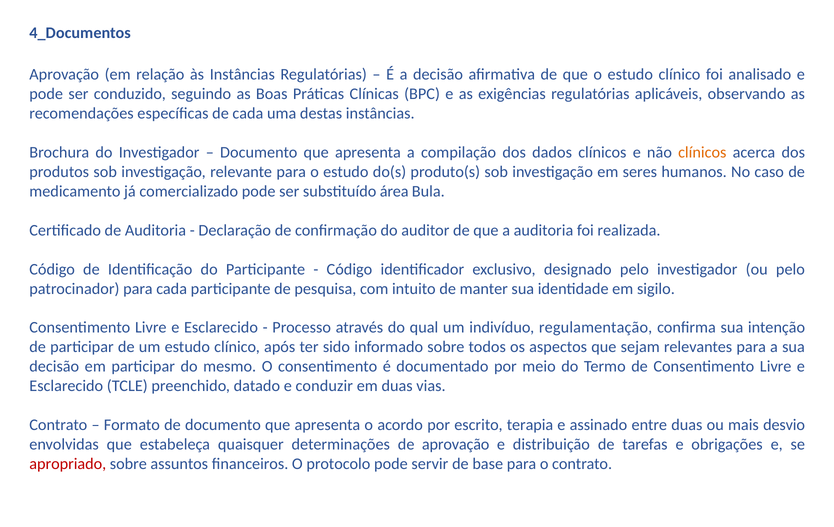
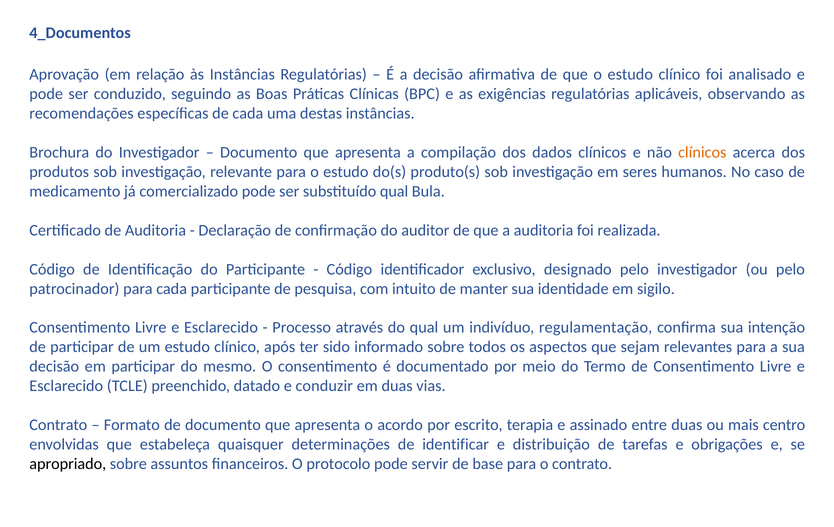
substituído área: área -> qual
desvio: desvio -> centro
de aprovação: aprovação -> identificar
apropriado colour: red -> black
